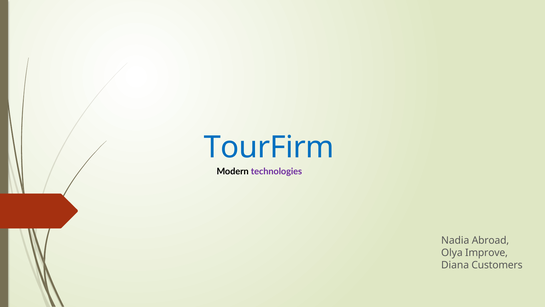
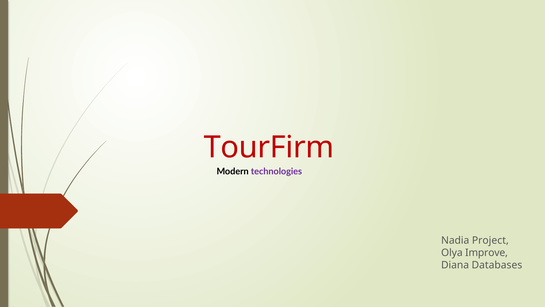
TourFirm colour: blue -> red
Abroad: Abroad -> Project
Customers: Customers -> Databases
